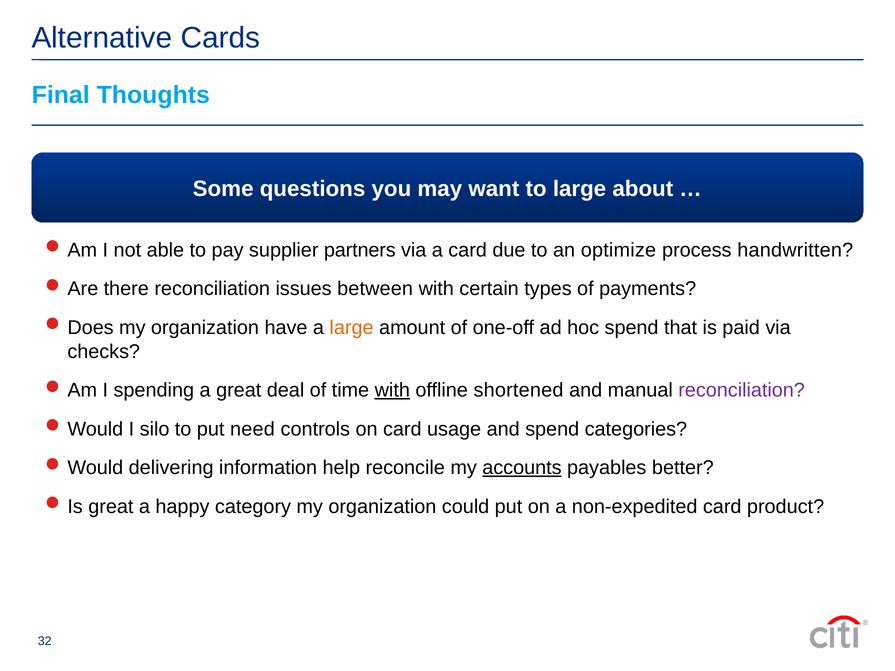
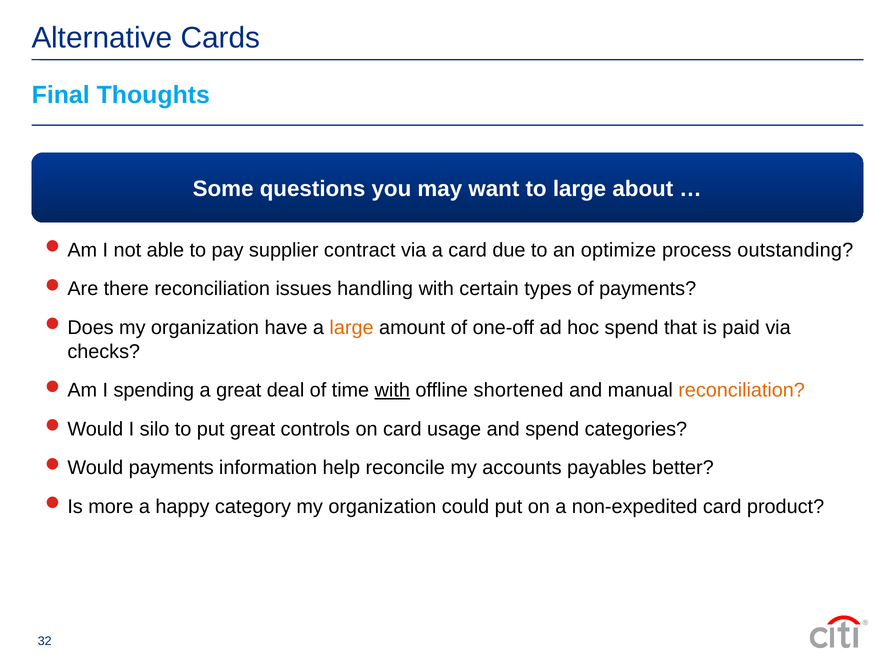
partners: partners -> contract
handwritten: handwritten -> outstanding
between: between -> handling
reconciliation at (742, 390) colour: purple -> orange
put need: need -> great
delivering at (171, 468): delivering -> payments
accounts underline: present -> none
great at (111, 507): great -> more
